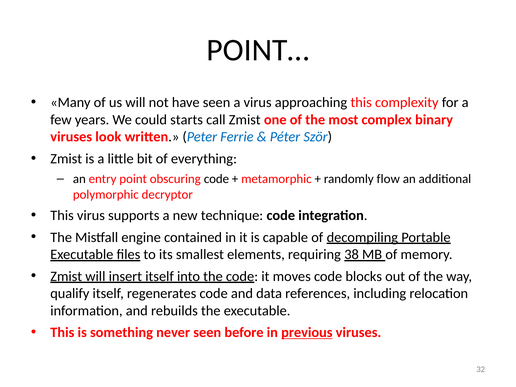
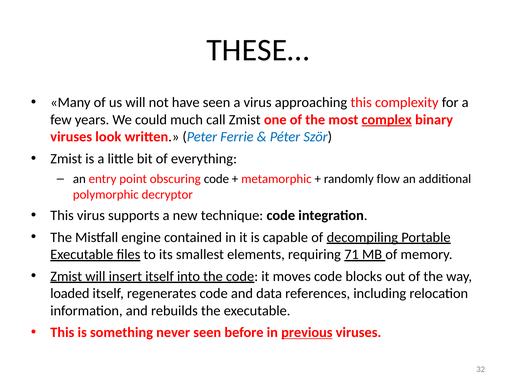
POINT…: POINT… -> THESE…
starts: starts -> much
complex underline: none -> present
38: 38 -> 71
qualify: qualify -> loaded
